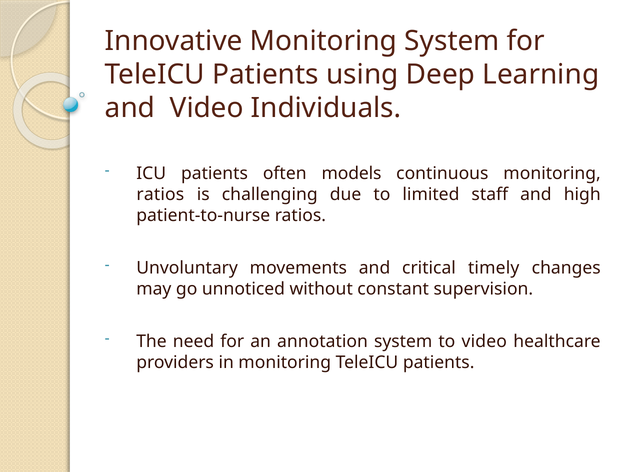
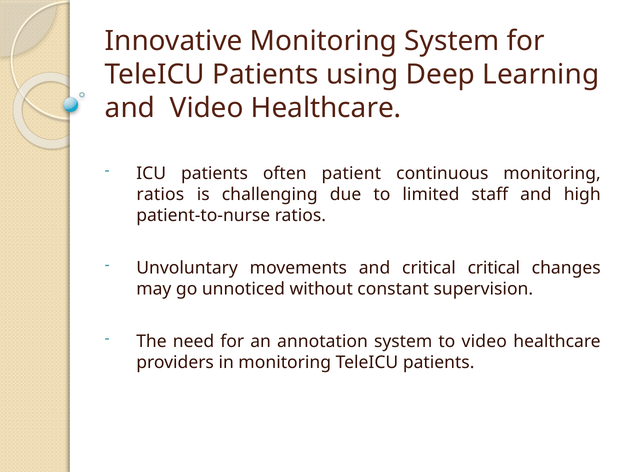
and Video Individuals: Individuals -> Healthcare
models: models -> patient
critical timely: timely -> critical
